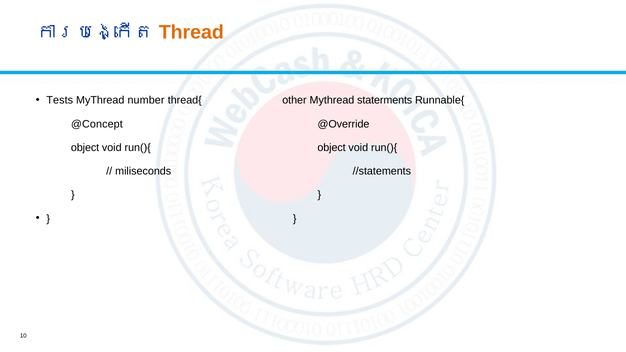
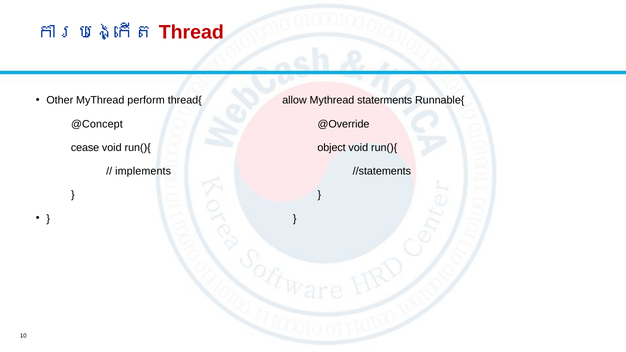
Thread colour: orange -> red
Tests: Tests -> Other
number: number -> perform
other: other -> allow
object at (85, 148): object -> cease
miliseconds: miliseconds -> implements
